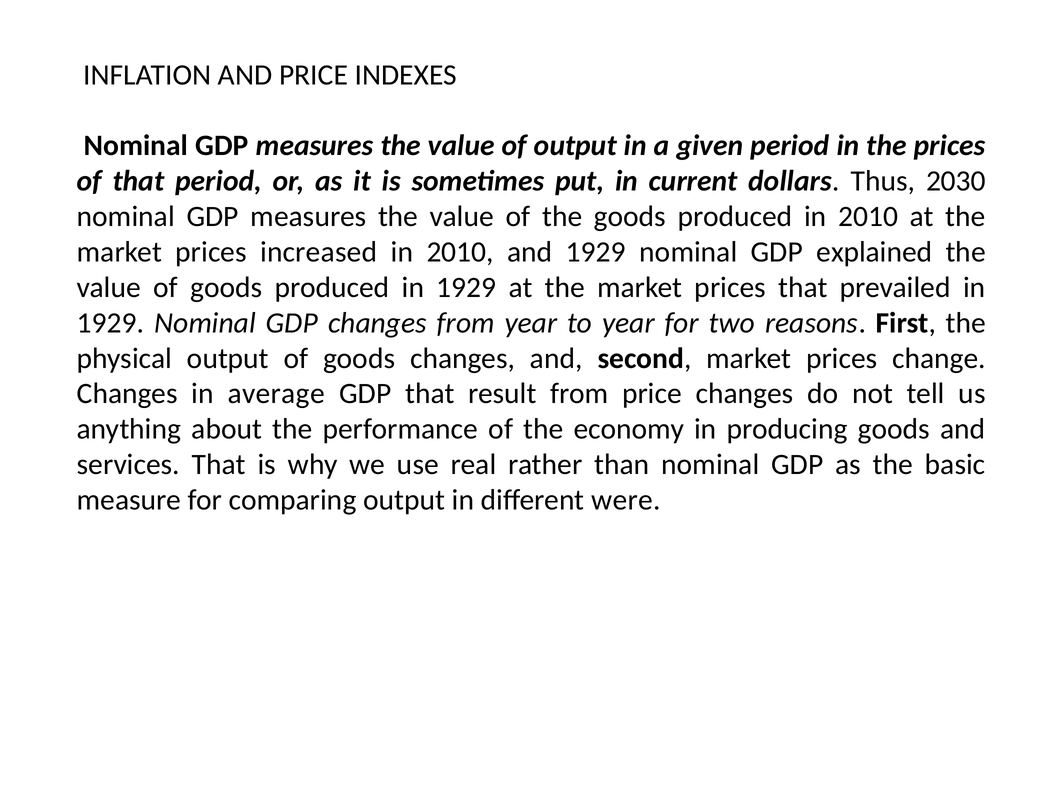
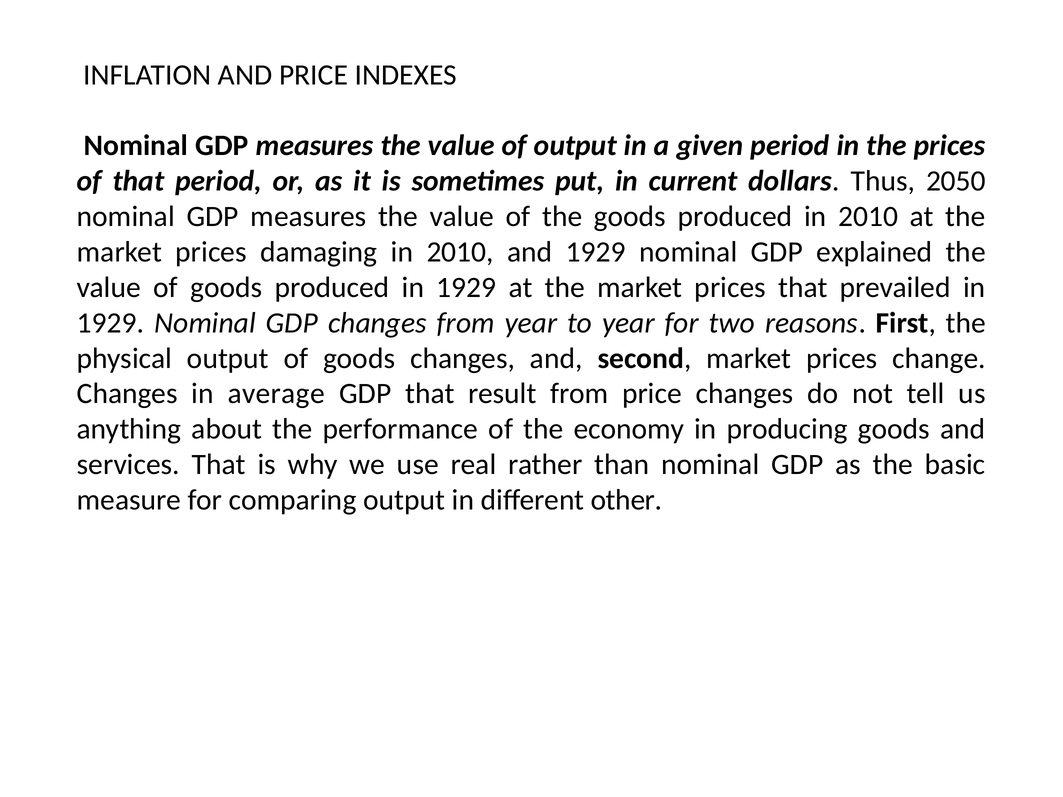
2030: 2030 -> 2050
increased: increased -> damaging
were: were -> other
